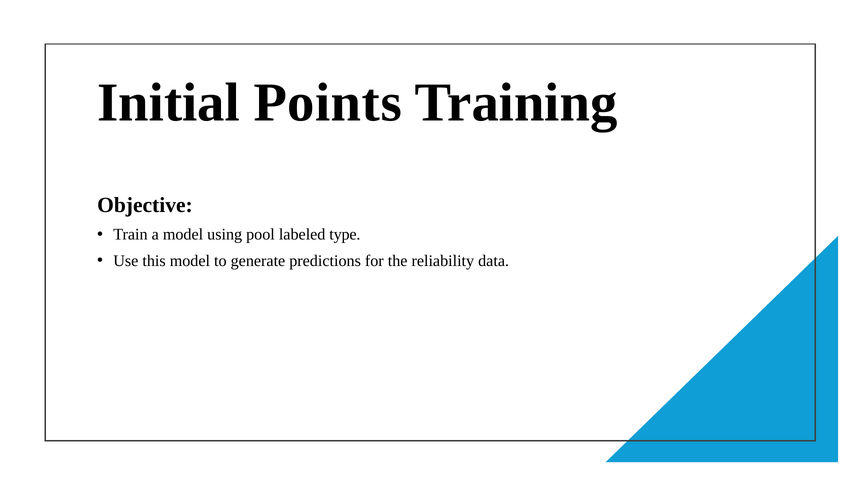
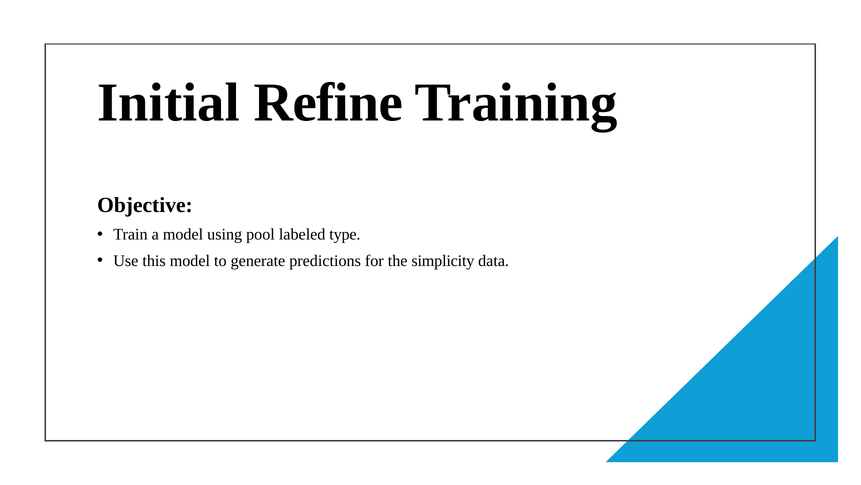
Points: Points -> Refine
reliability: reliability -> simplicity
